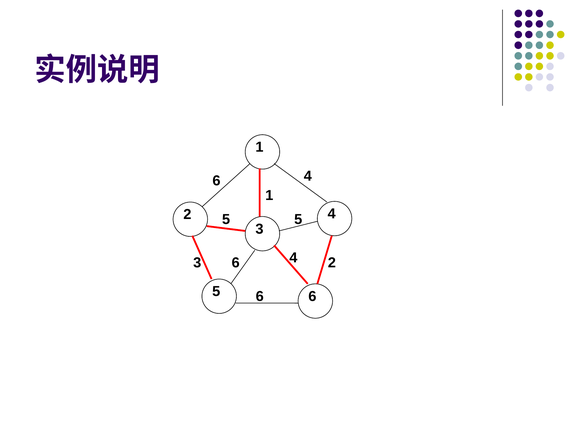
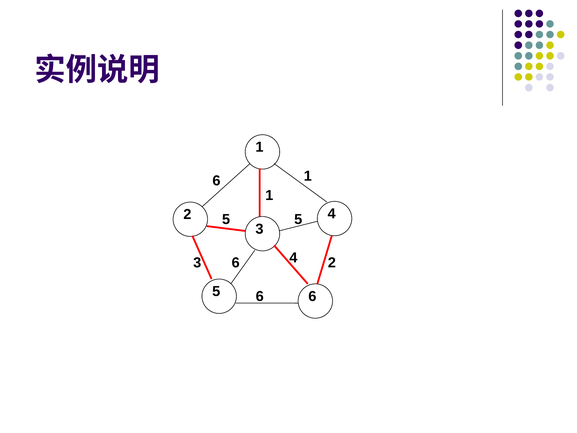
4 at (308, 176): 4 -> 1
